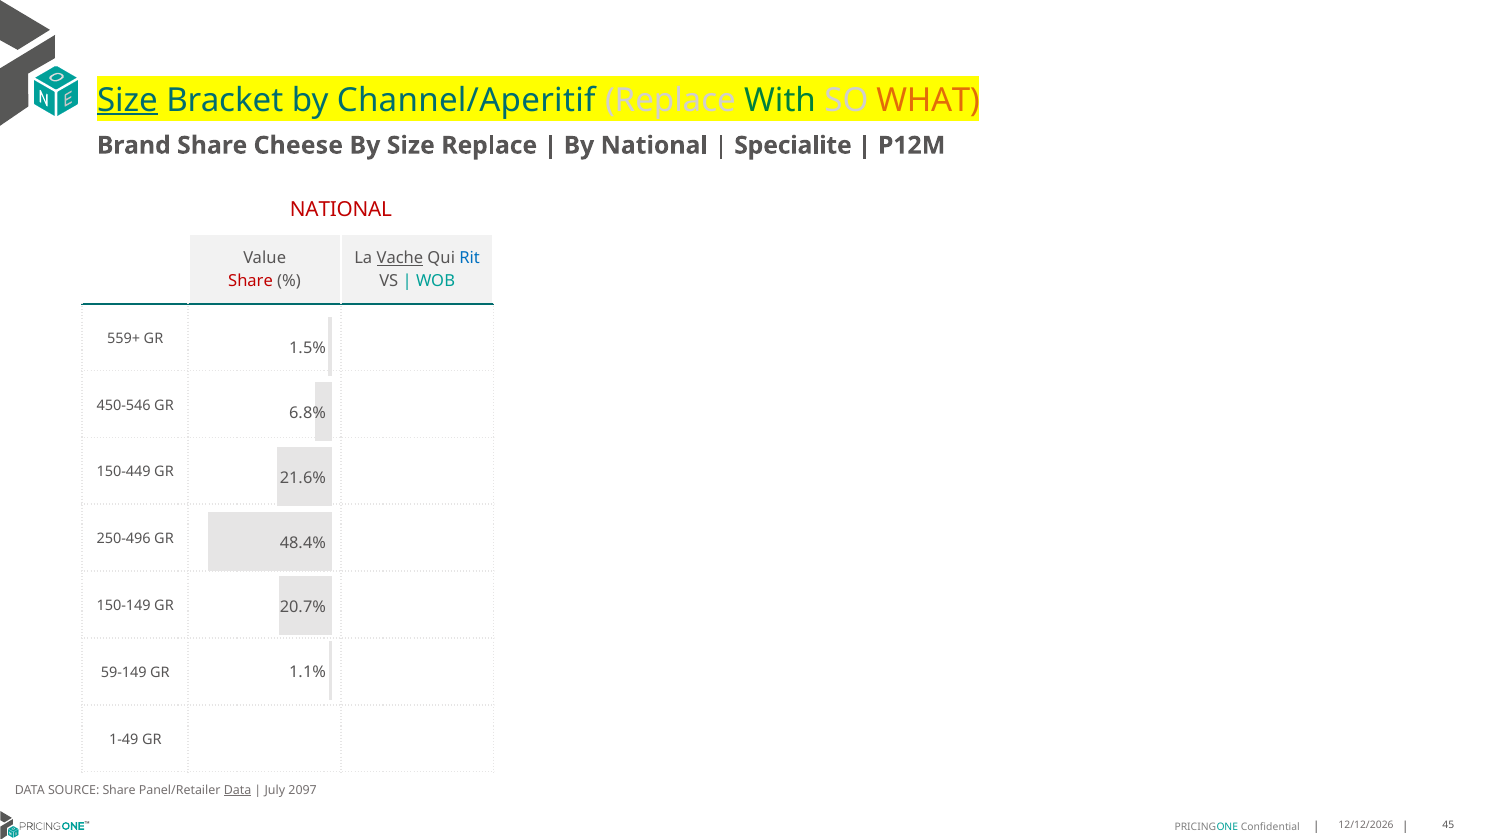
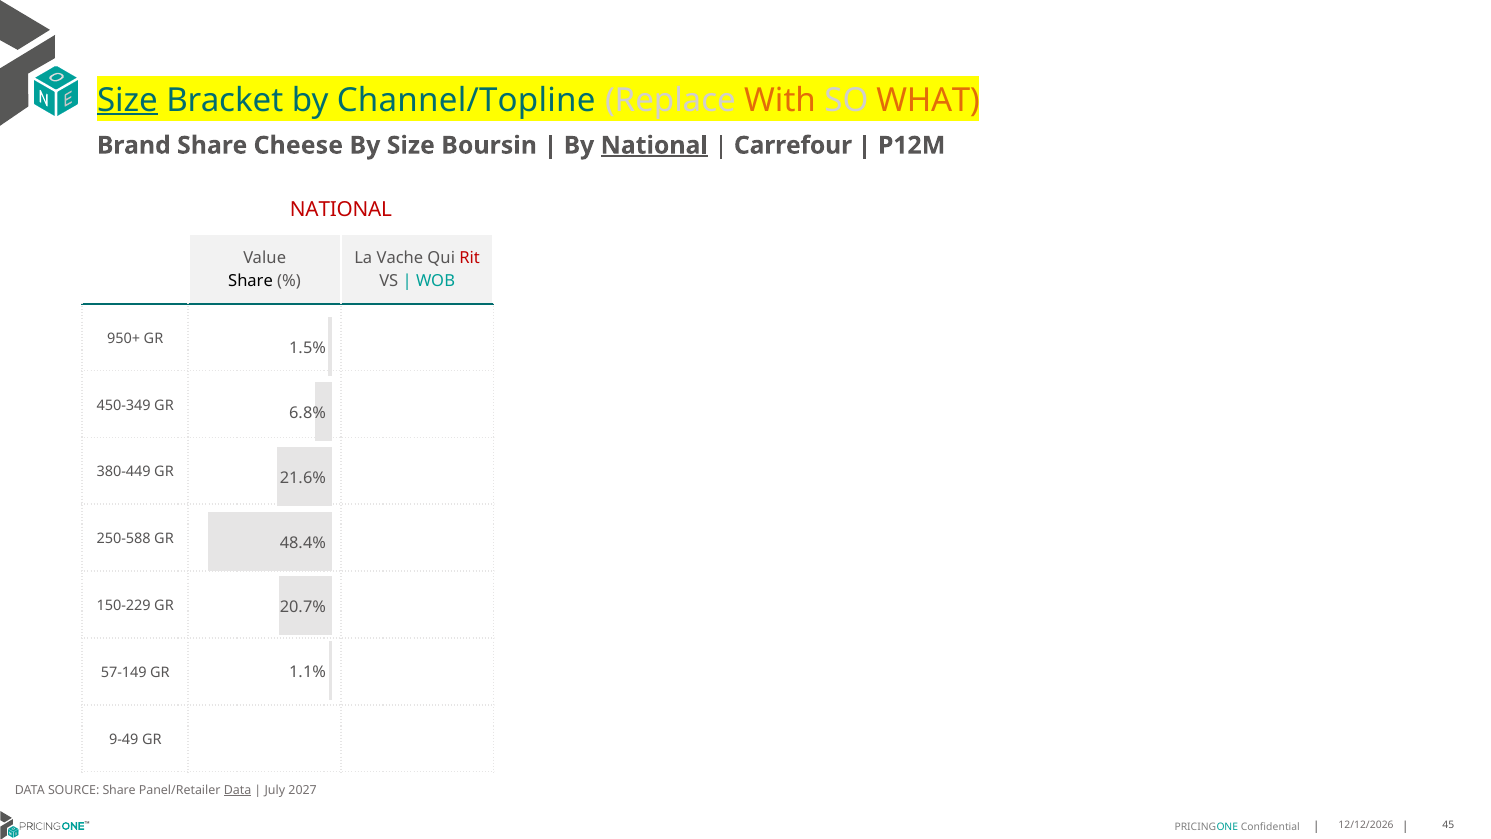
Channel/Aperitif: Channel/Aperitif -> Channel/Topline
With colour: green -> orange
Size Replace: Replace -> Boursin
National at (654, 145) underline: none -> present
Specialite: Specialite -> Carrefour
Vache underline: present -> none
Rit colour: blue -> red
Share at (251, 281) colour: red -> black
559+: 559+ -> 950+
450-546: 450-546 -> 450-349
150-449: 150-449 -> 380-449
250-496: 250-496 -> 250-588
150-149: 150-149 -> 150-229
59-149: 59-149 -> 57-149
1-49: 1-49 -> 9-49
2097: 2097 -> 2027
